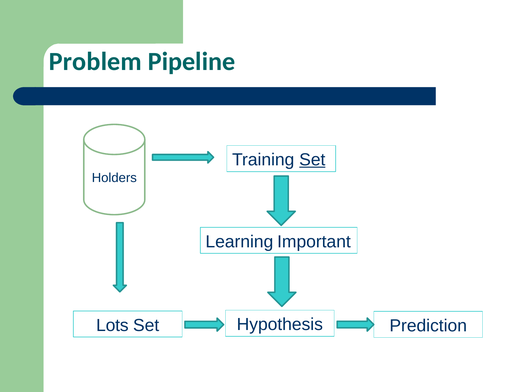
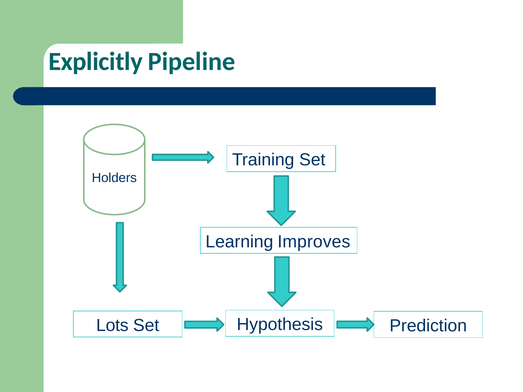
Problem: Problem -> Explicitly
Set at (312, 160) underline: present -> none
Important: Important -> Improves
